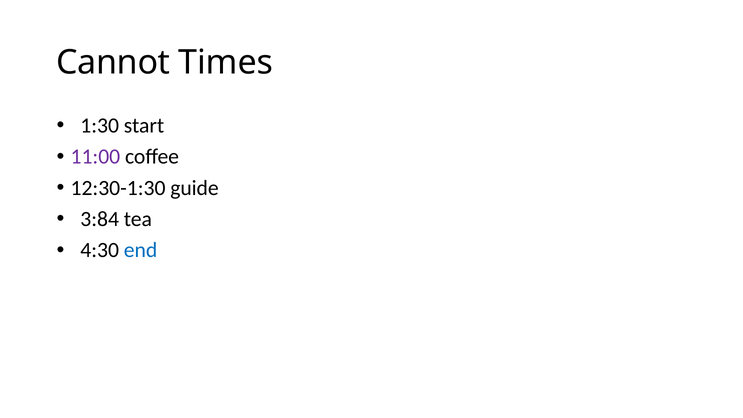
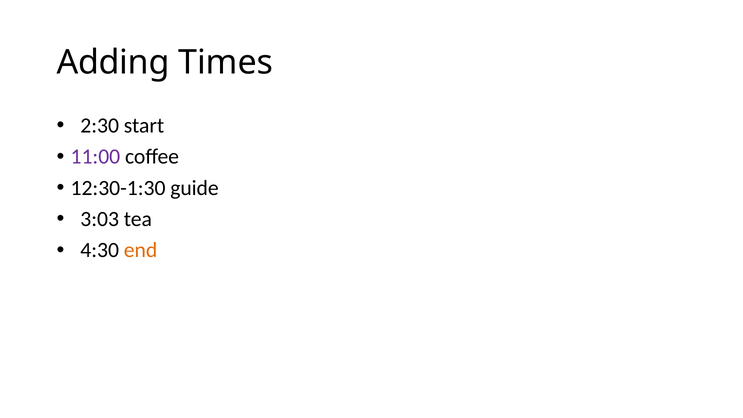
Cannot: Cannot -> Adding
1:30: 1:30 -> 2:30
3:84: 3:84 -> 3:03
end colour: blue -> orange
